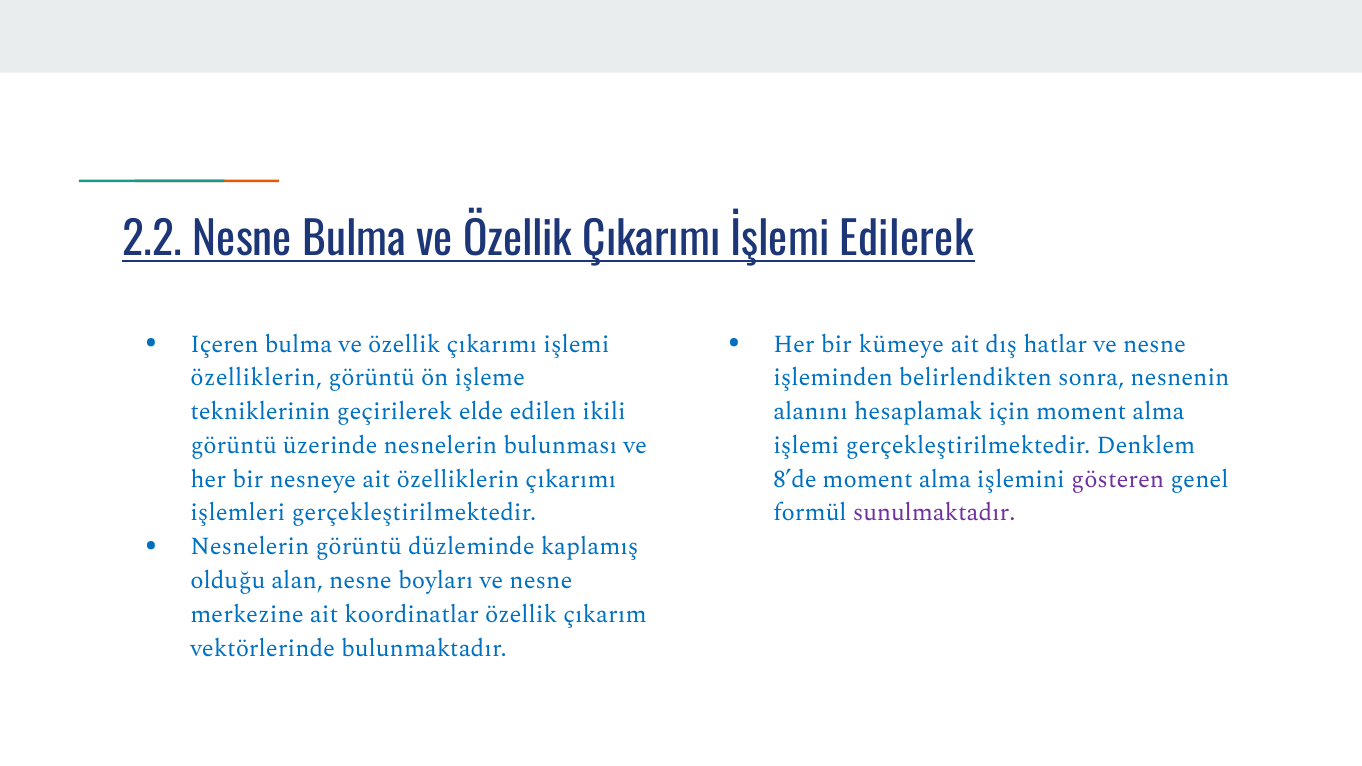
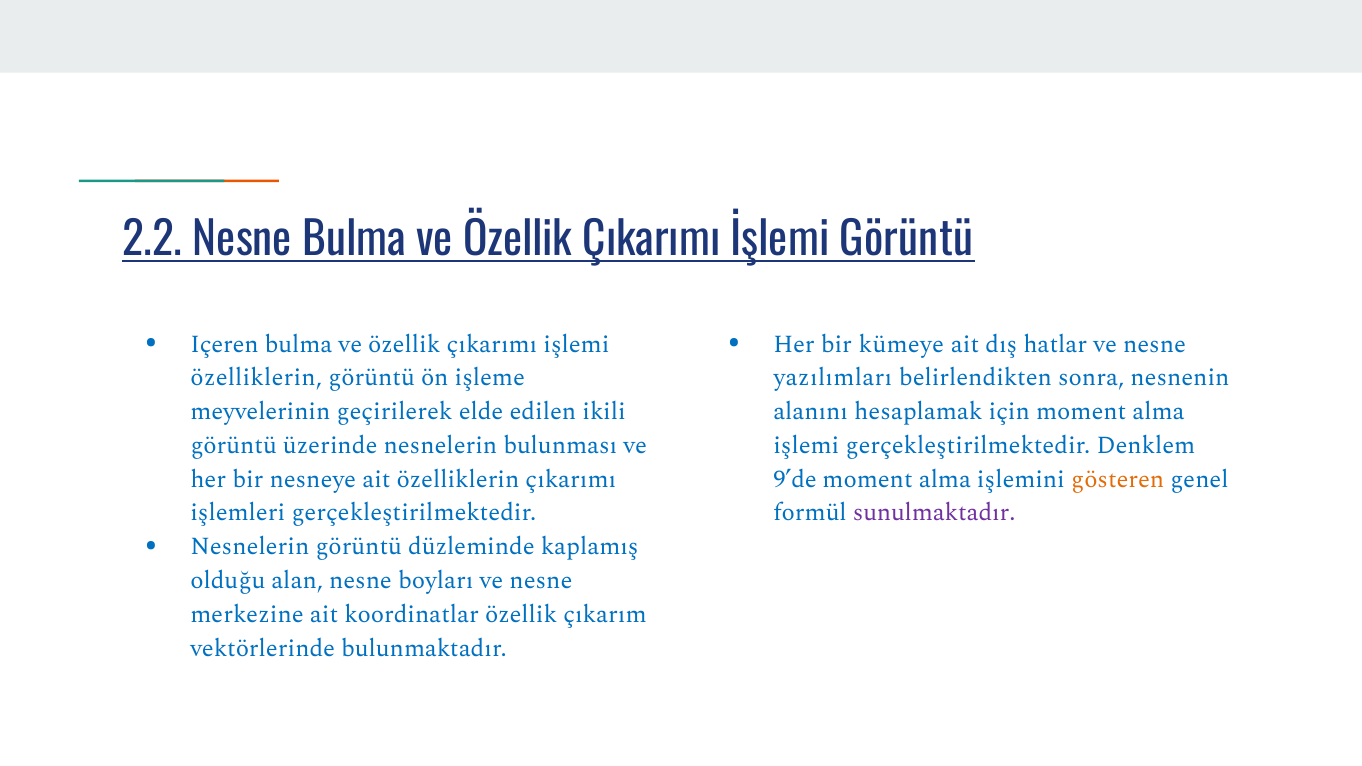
İşlemi Edilerek: Edilerek -> Görüntü
işleminden: işleminden -> yazılımları
tekniklerinin: tekniklerinin -> meyvelerinin
8’de: 8’de -> 9’de
gösteren colour: purple -> orange
